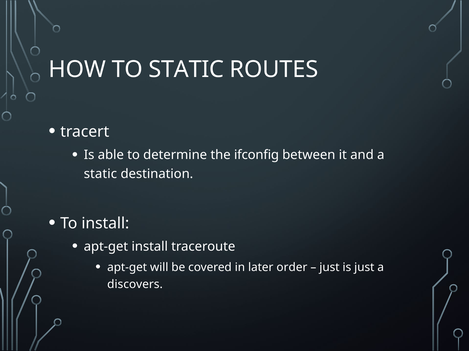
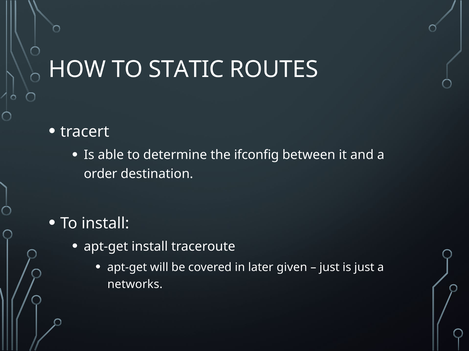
static at (100, 174): static -> order
order: order -> given
discovers: discovers -> networks
